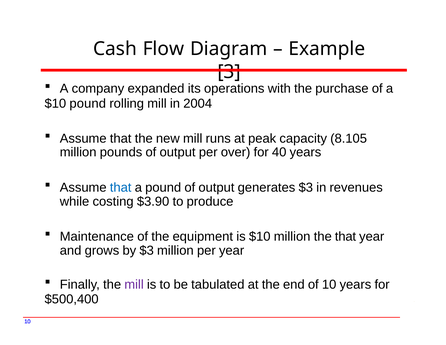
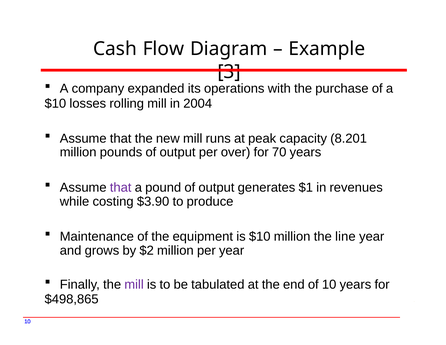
$10 pound: pound -> losses
8.105: 8.105 -> 8.201
40: 40 -> 70
that at (121, 187) colour: blue -> purple
generates $3: $3 -> $1
the that: that -> line
by $3: $3 -> $2
$500,400: $500,400 -> $498,865
